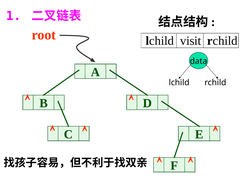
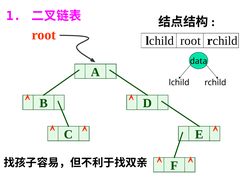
lchild visit: visit -> root
